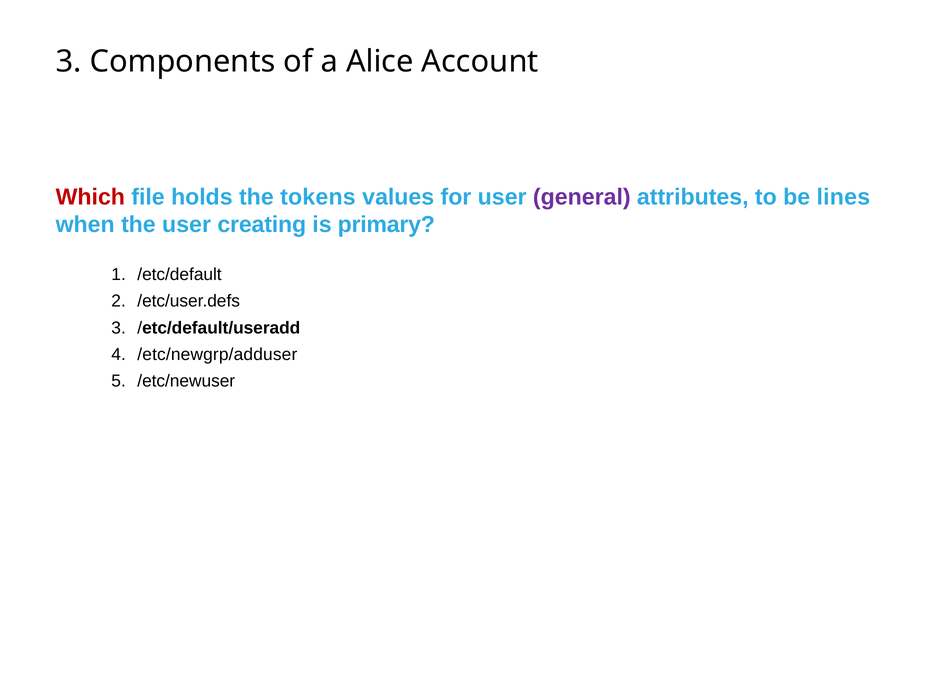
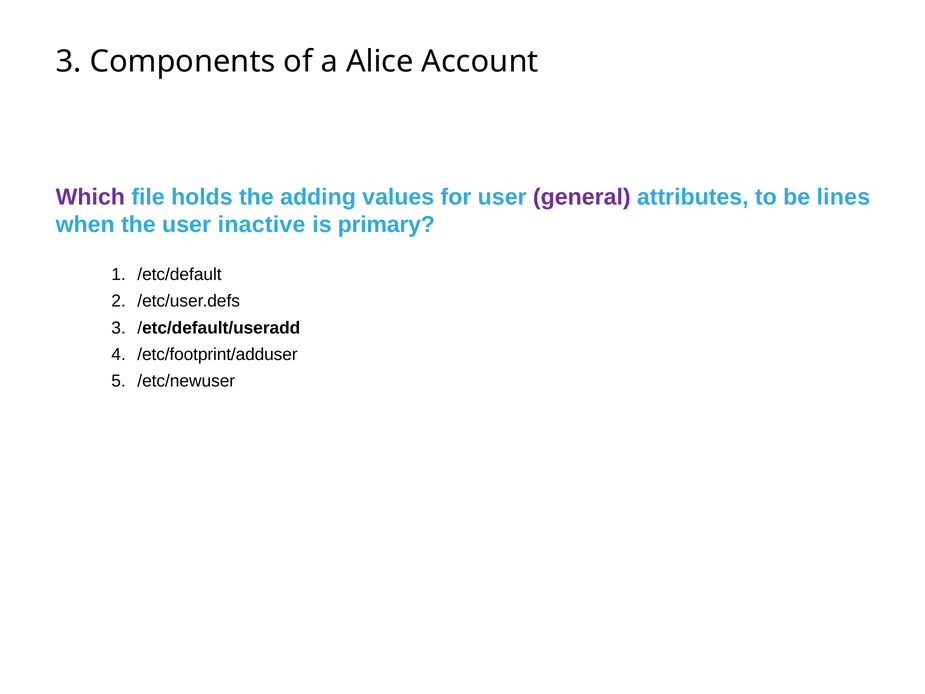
Which colour: red -> purple
tokens: tokens -> adding
creating: creating -> inactive
/etc/newgrp/adduser: /etc/newgrp/adduser -> /etc/footprint/adduser
